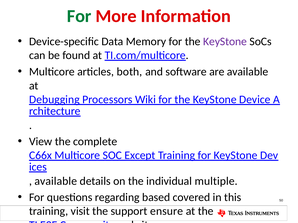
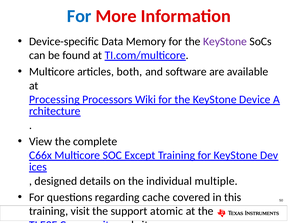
For at (79, 16) colour: green -> blue
Debugging: Debugging -> Processing
available at (56, 181): available -> designed
based: based -> cache
ensure: ensure -> atomic
